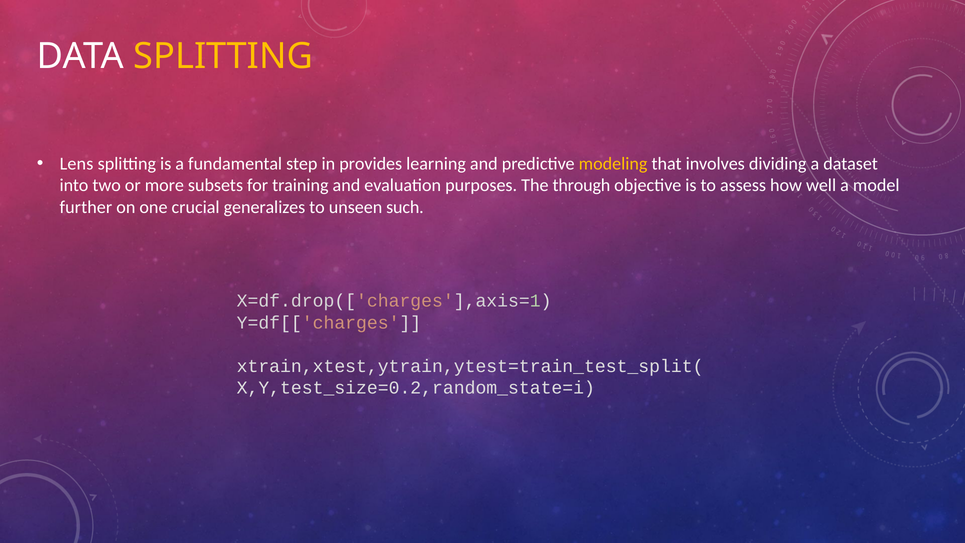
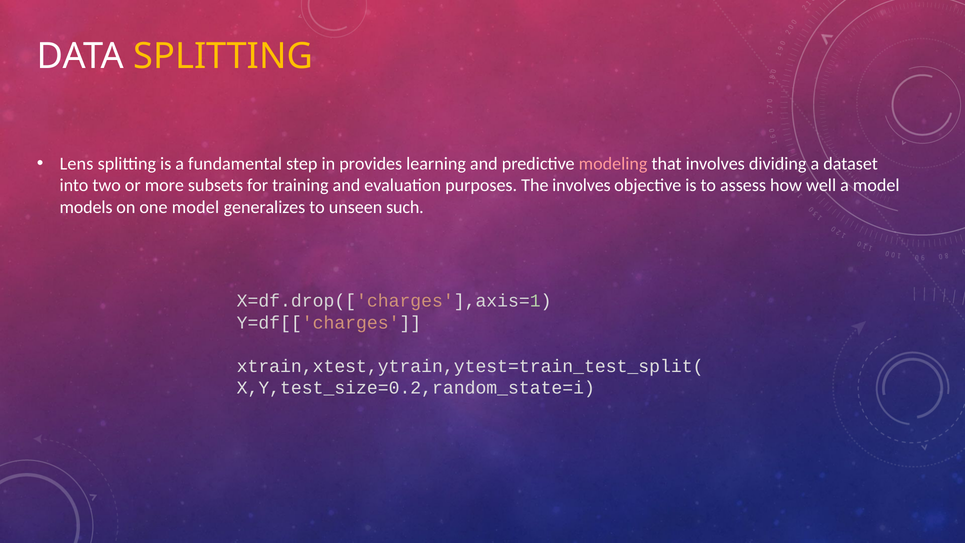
modeling colour: yellow -> pink
The through: through -> involves
further: further -> models
one crucial: crucial -> model
